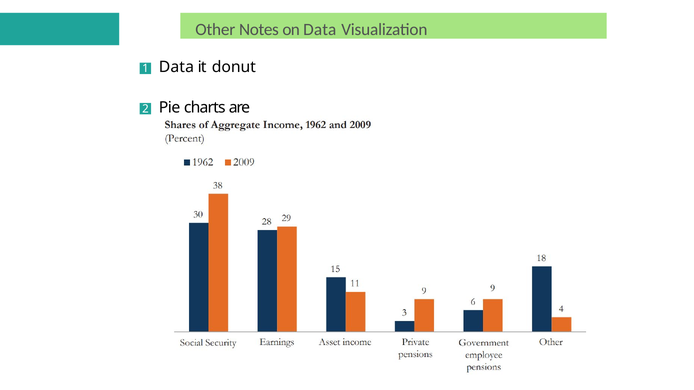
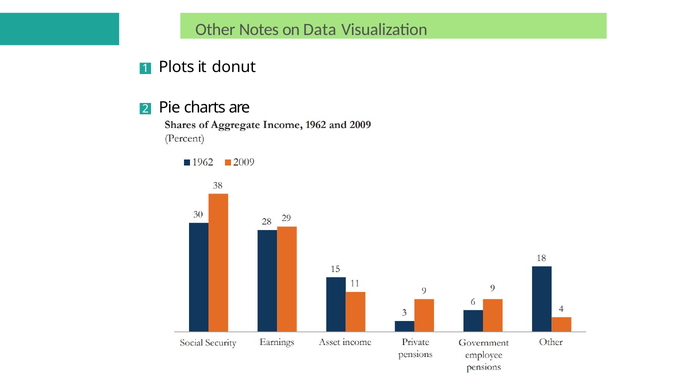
1 Data: Data -> Plots
